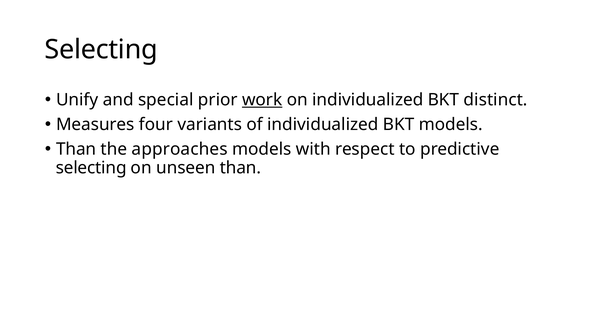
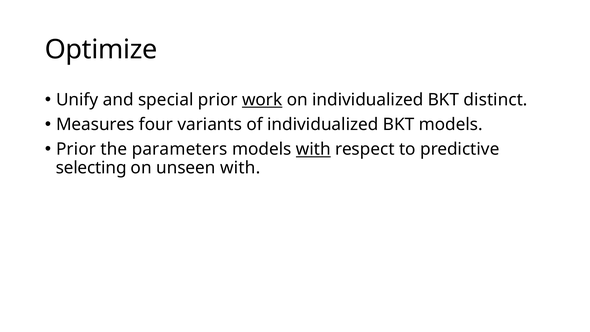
Selecting at (101, 50): Selecting -> Optimize
Than at (76, 149): Than -> Prior
approaches: approaches -> parameters
with at (313, 149) underline: none -> present
unseen than: than -> with
